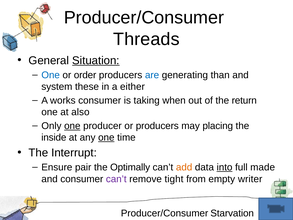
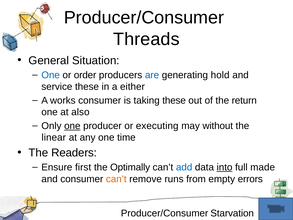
Situation underline: present -> none
than: than -> hold
system: system -> service
taking when: when -> these
or producers: producers -> executing
placing: placing -> without
inside: inside -> linear
one at (106, 137) underline: present -> none
Interrupt: Interrupt -> Readers
pair: pair -> first
add colour: orange -> blue
can’t at (116, 179) colour: purple -> orange
tight: tight -> runs
writer: writer -> errors
